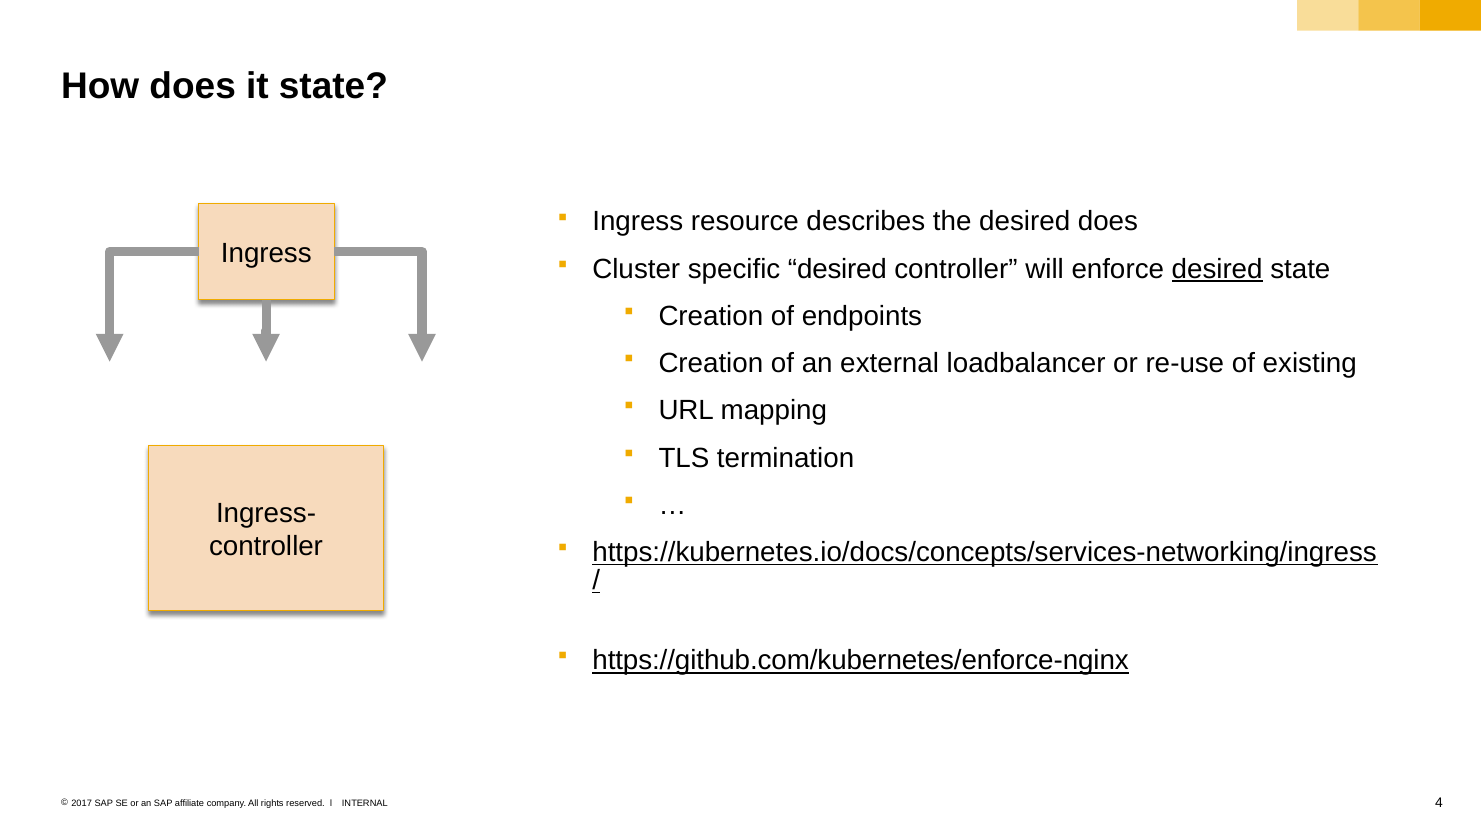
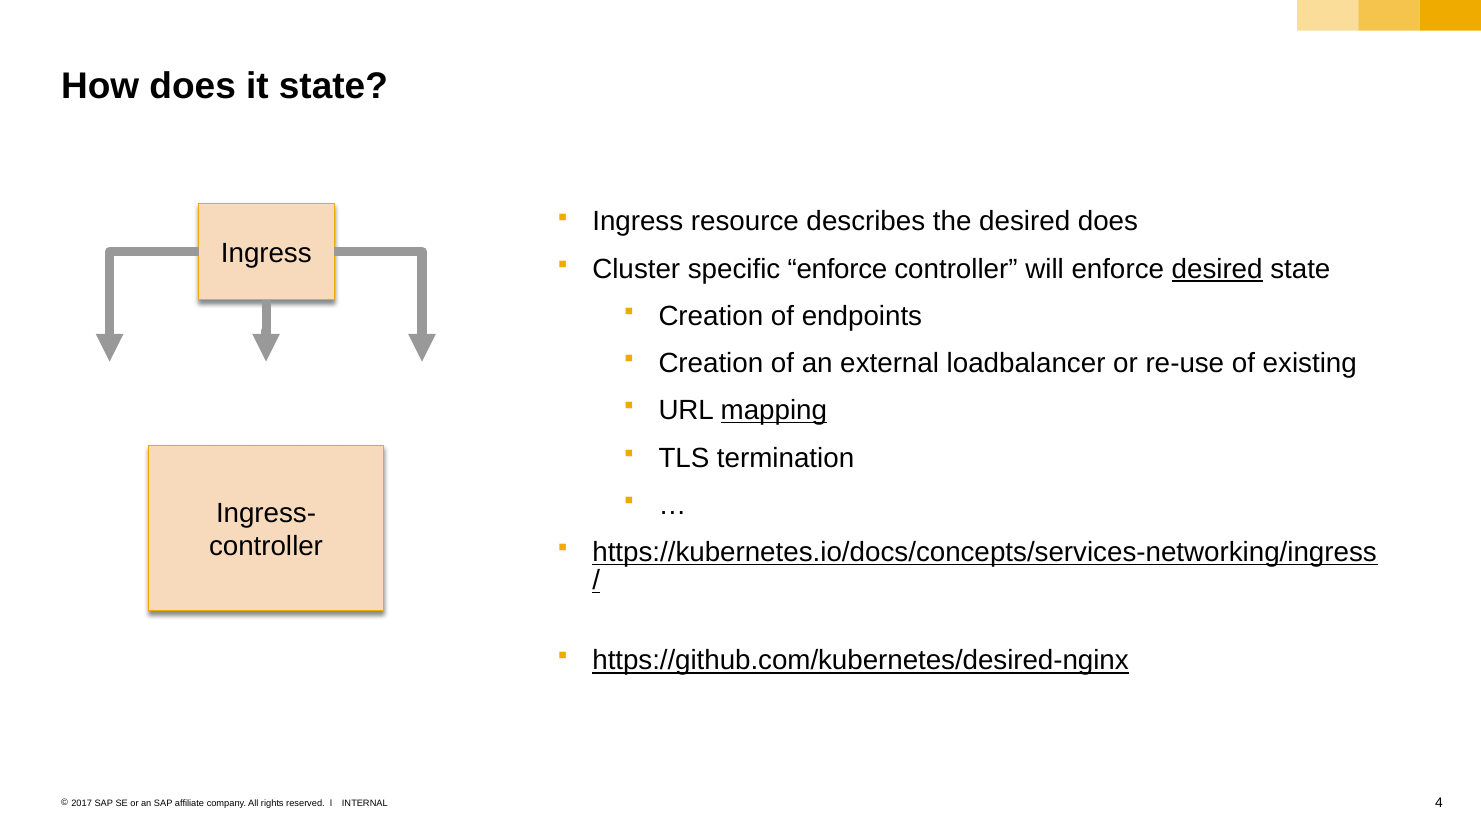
specific desired: desired -> enforce
mapping underline: none -> present
https://github.com/kubernetes/enforce-nginx: https://github.com/kubernetes/enforce-nginx -> https://github.com/kubernetes/desired-nginx
